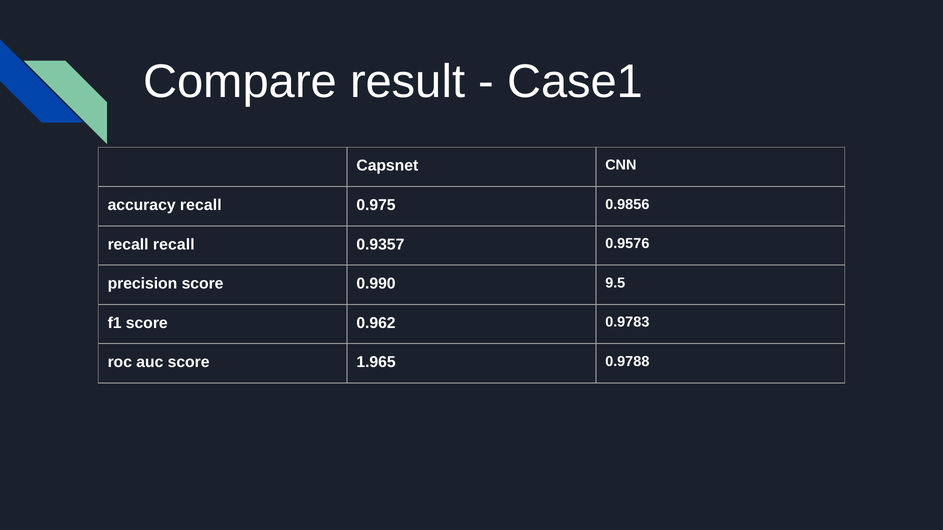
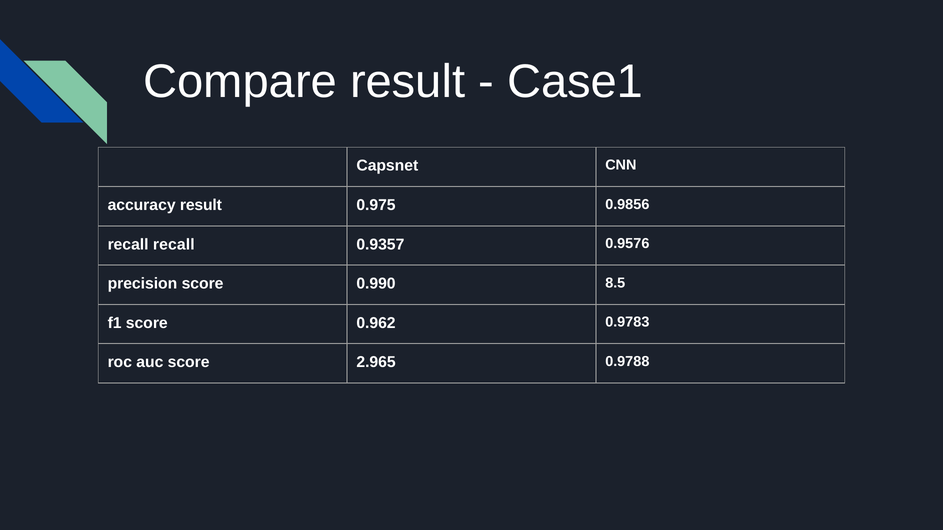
accuracy recall: recall -> result
9.5: 9.5 -> 8.5
1.965: 1.965 -> 2.965
